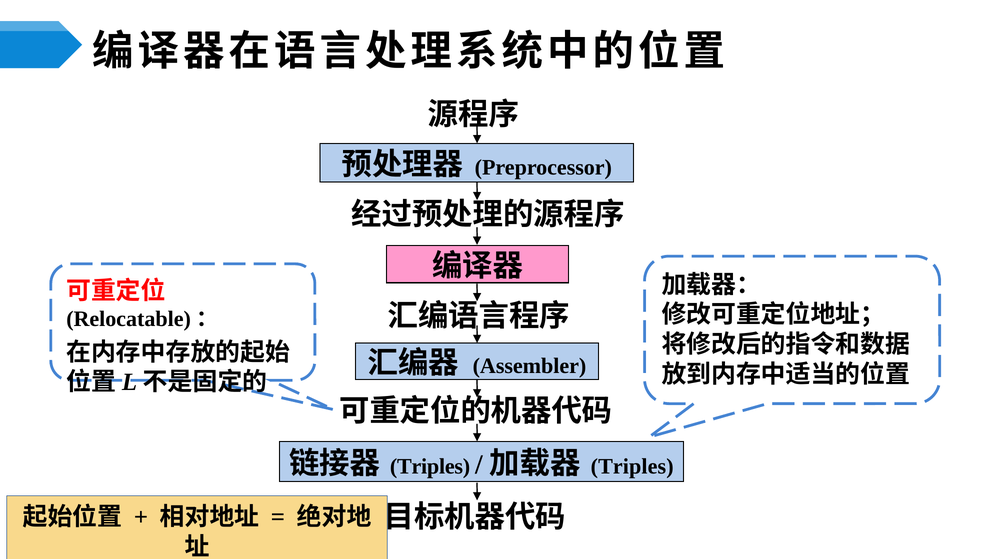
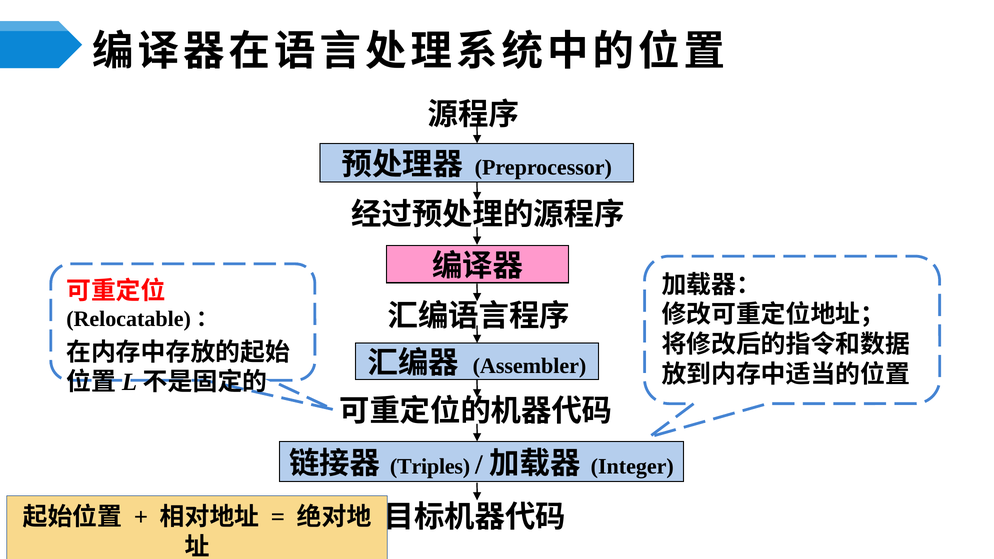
Triples at (632, 466): Triples -> Integer
